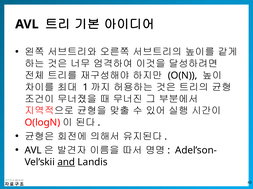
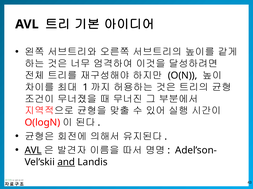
AVL at (33, 151) underline: none -> present
